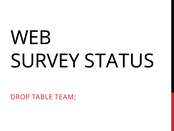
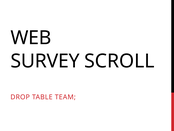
STATUS: STATUS -> SCROLL
